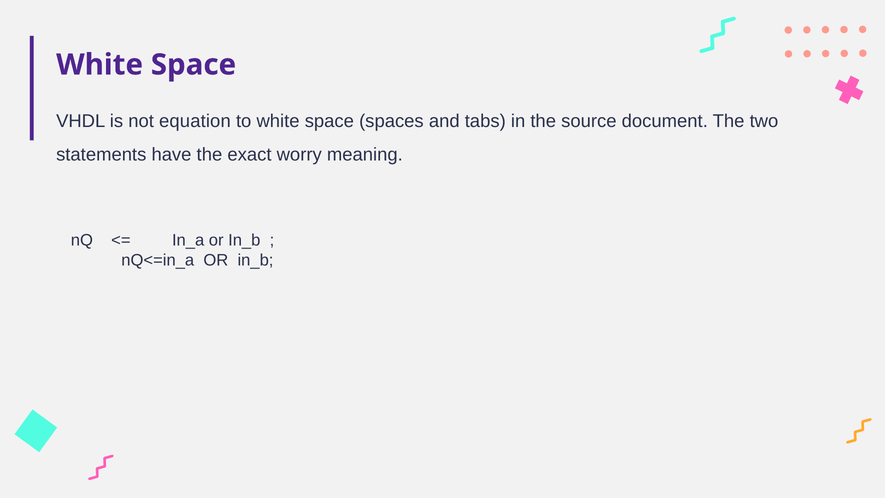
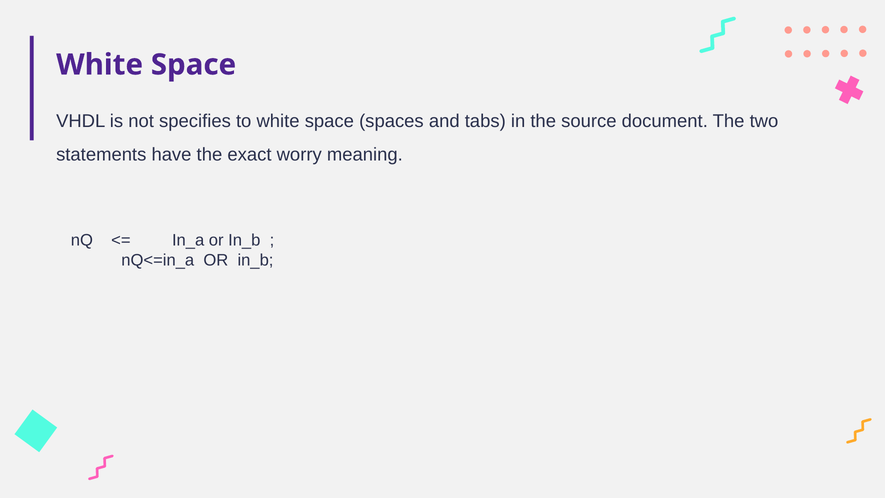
equation: equation -> specifies
